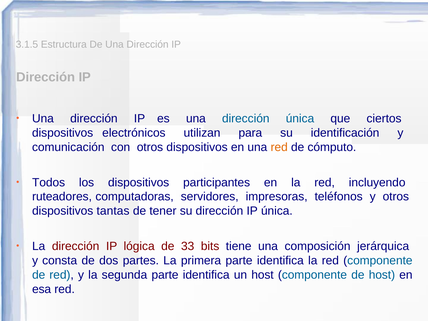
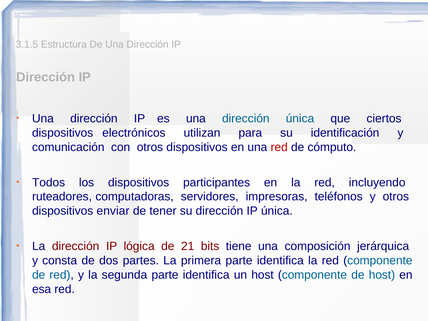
red at (279, 147) colour: orange -> red
tantas: tantas -> enviar
33: 33 -> 21
